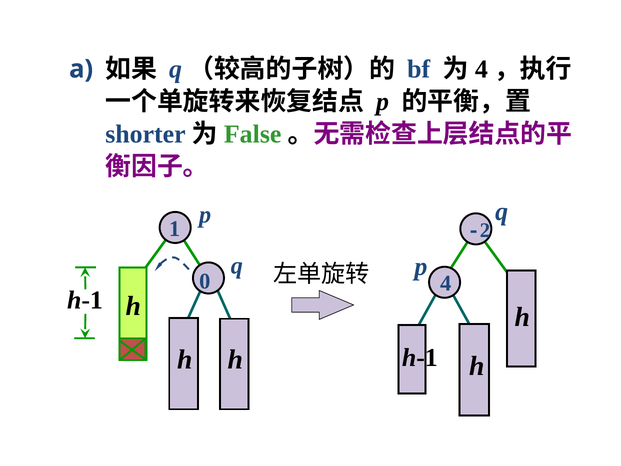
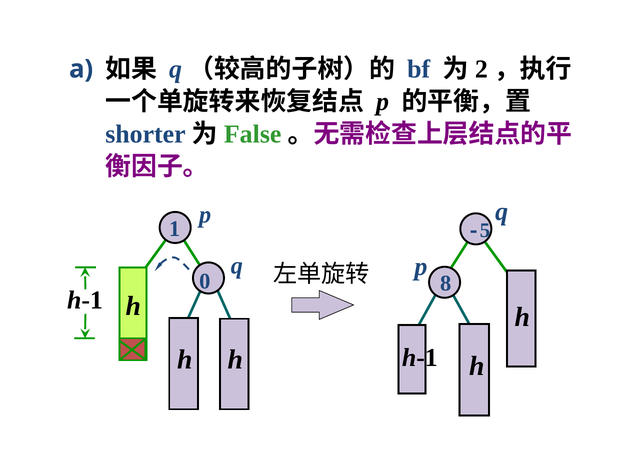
4 at (481, 69): 4 -> 2
2: 2 -> 5
4 at (446, 283): 4 -> 8
